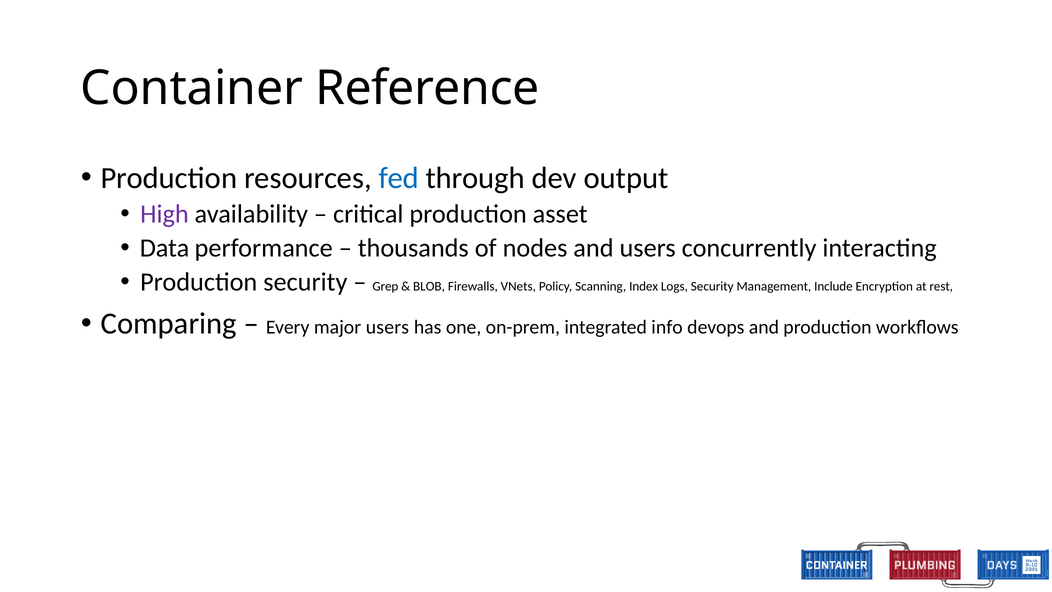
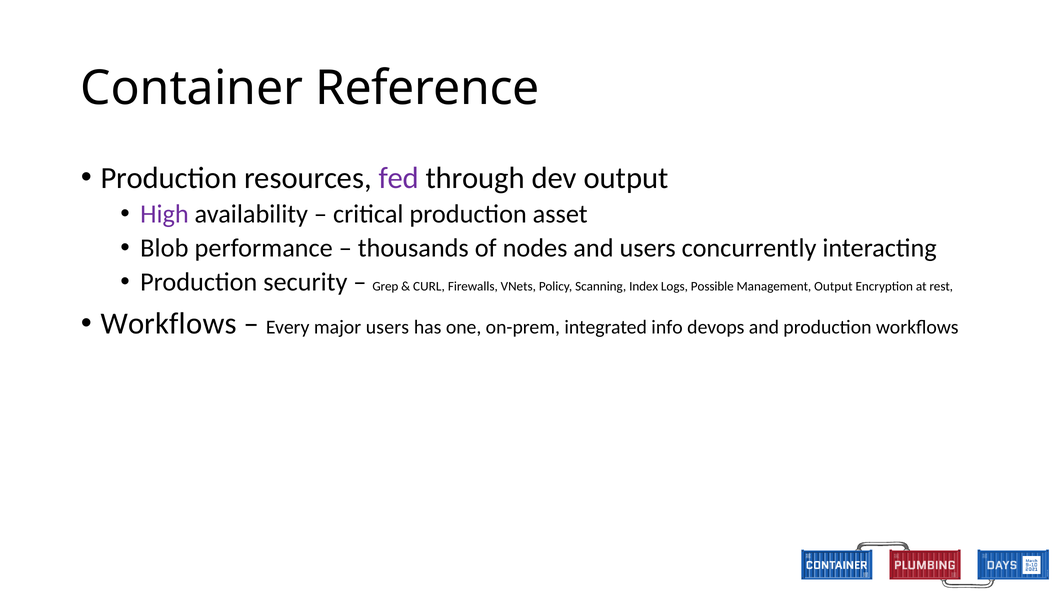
fed colour: blue -> purple
Data: Data -> Blob
BLOB: BLOB -> CURL
Logs Security: Security -> Possible
Management Include: Include -> Output
Comparing at (169, 324): Comparing -> Workflows
